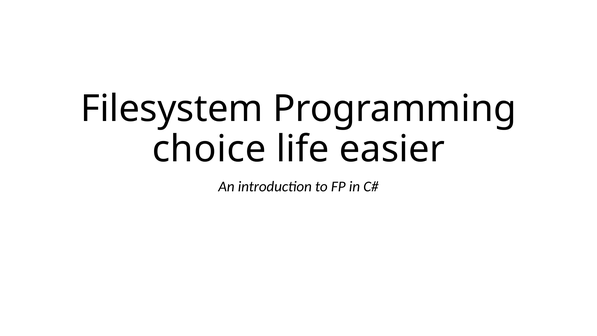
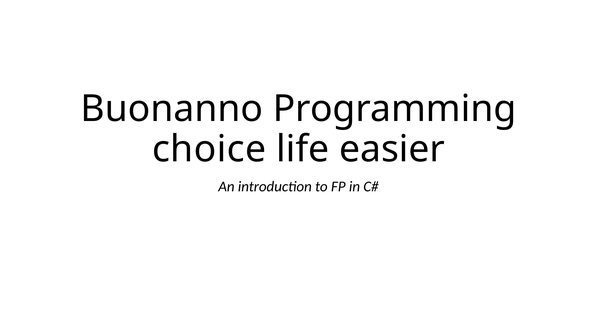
Filesystem: Filesystem -> Buonanno
